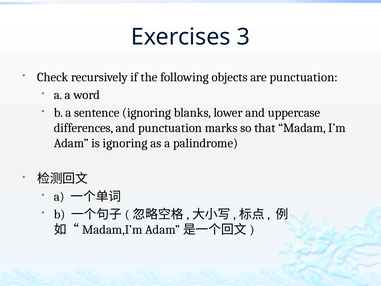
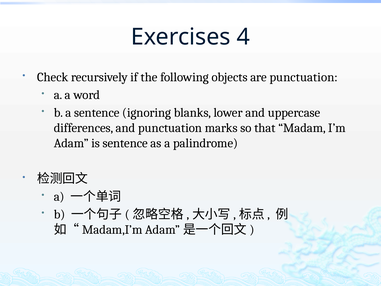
3: 3 -> 4
is ignoring: ignoring -> sentence
